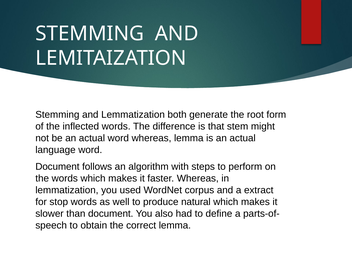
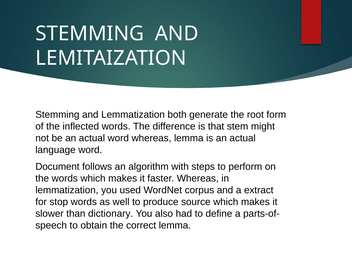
natural: natural -> source
than document: document -> dictionary
